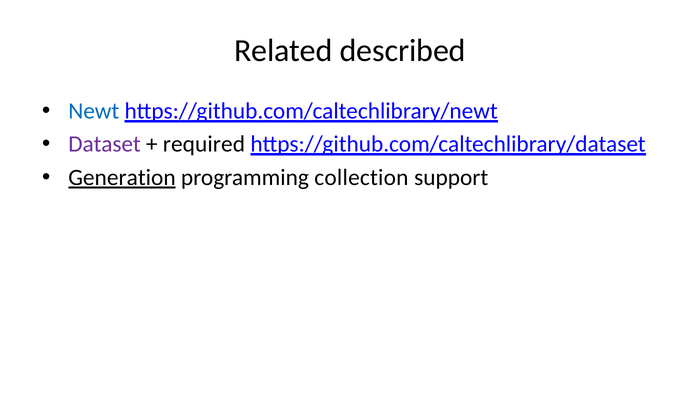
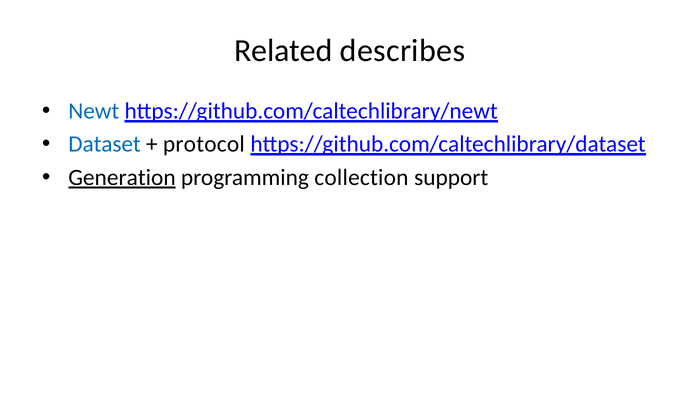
described: described -> describes
Dataset colour: purple -> blue
required: required -> protocol
